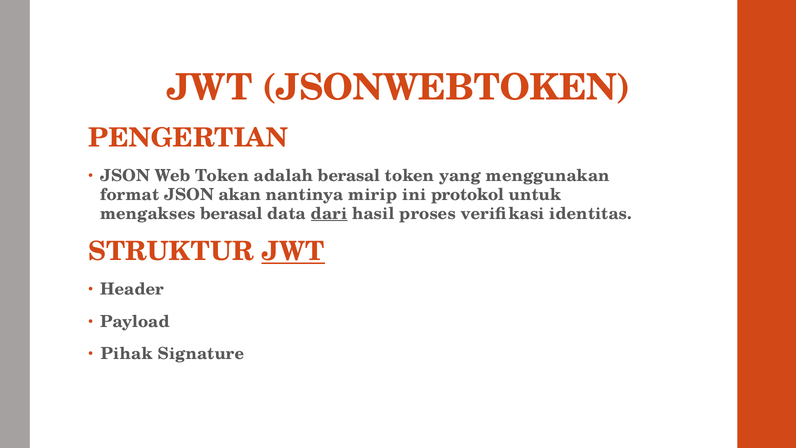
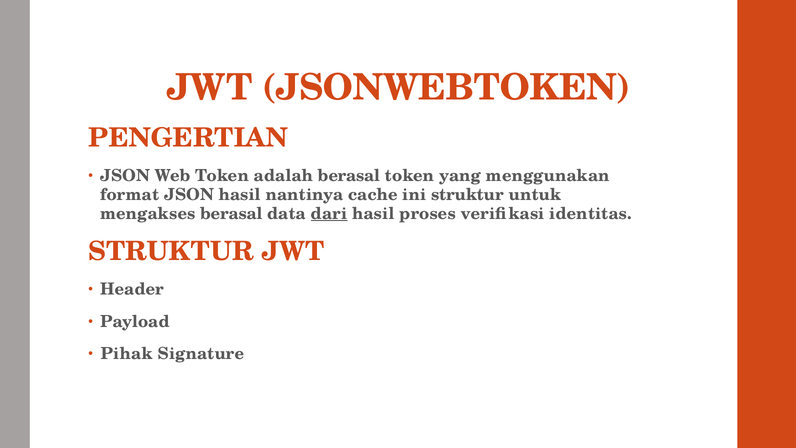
JSON akan: akan -> hasil
mirip: mirip -> cache
ini protokol: protokol -> struktur
JWT at (293, 252) underline: present -> none
